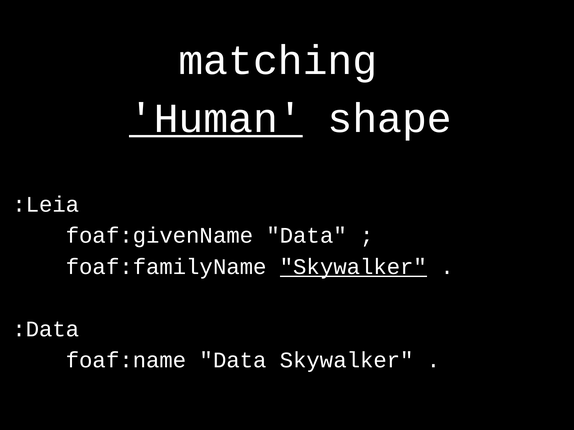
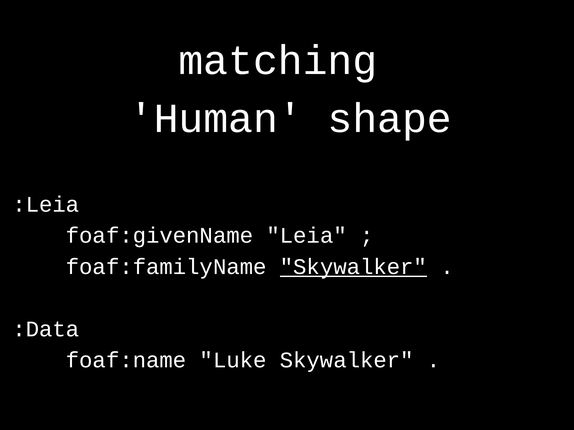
Human underline: present -> none
foaf:givenName Data: Data -> Leia
foaf:name Data: Data -> Luke
